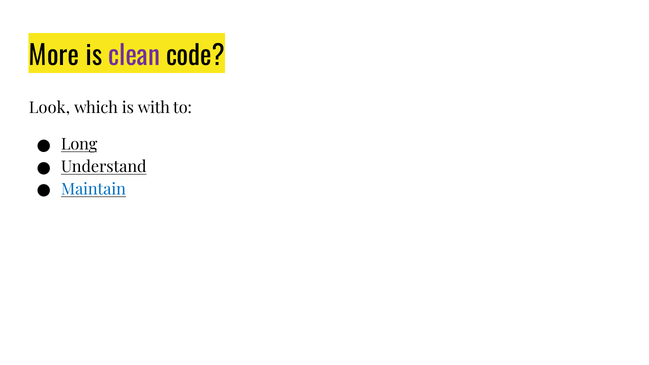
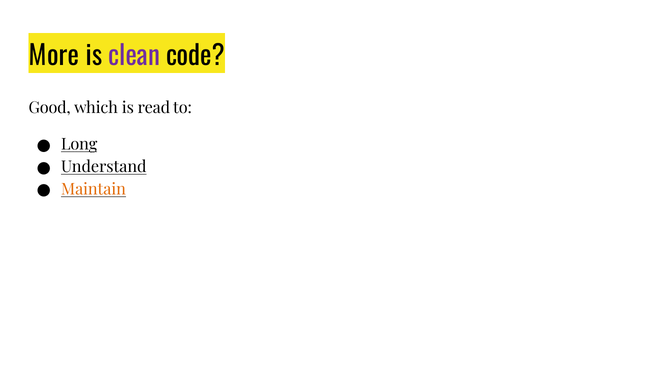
Look: Look -> Good
with: with -> read
Maintain colour: blue -> orange
